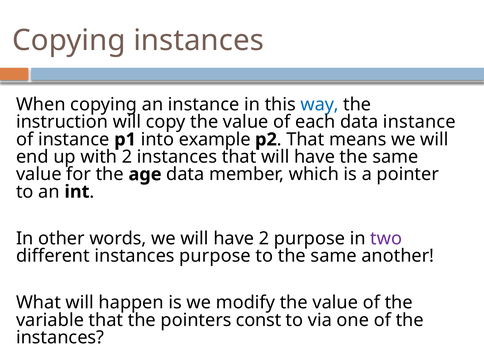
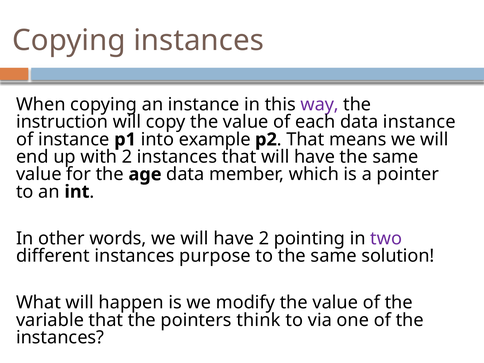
way colour: blue -> purple
2 purpose: purpose -> pointing
another: another -> solution
const: const -> think
